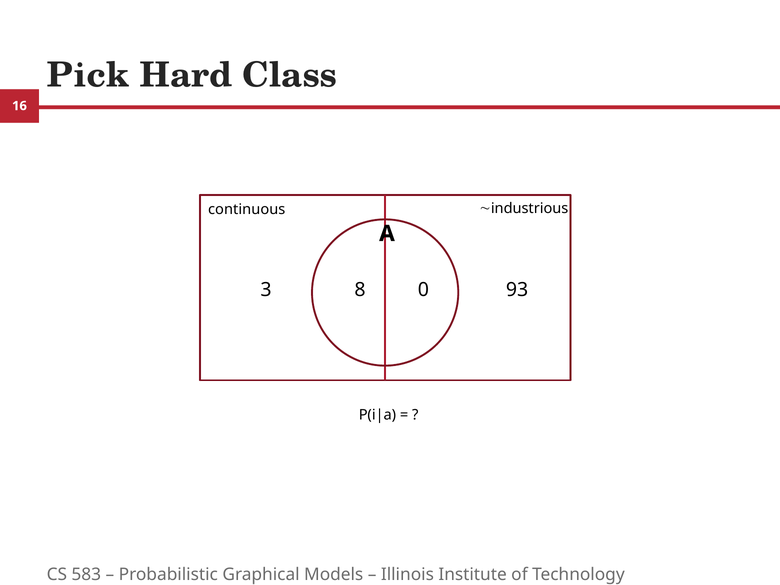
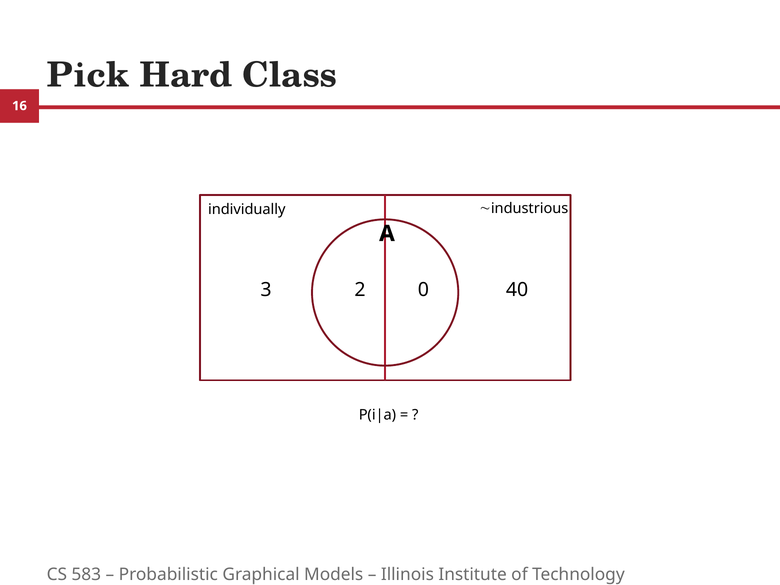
continuous: continuous -> individually
8: 8 -> 2
93: 93 -> 40
